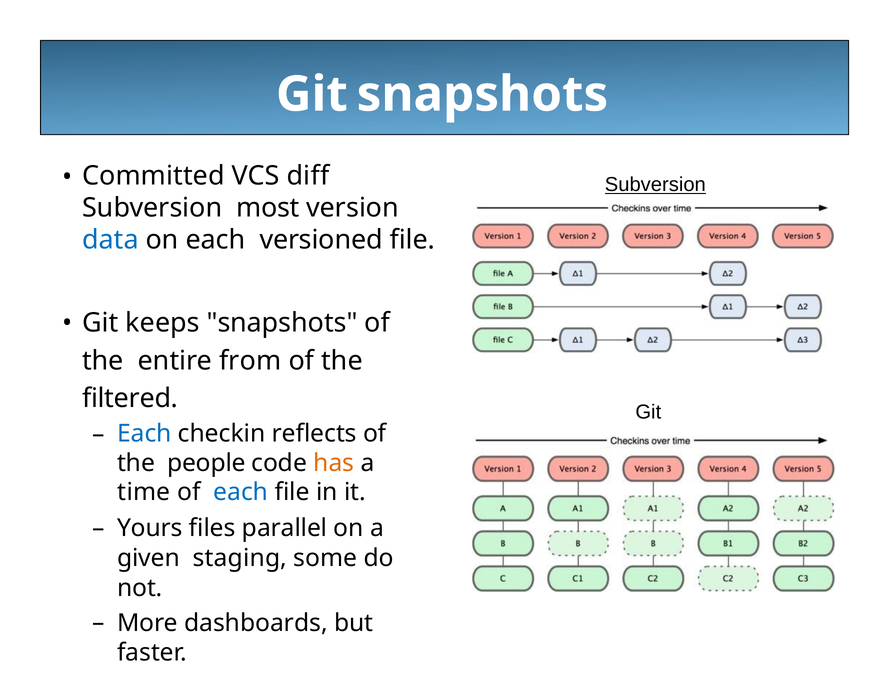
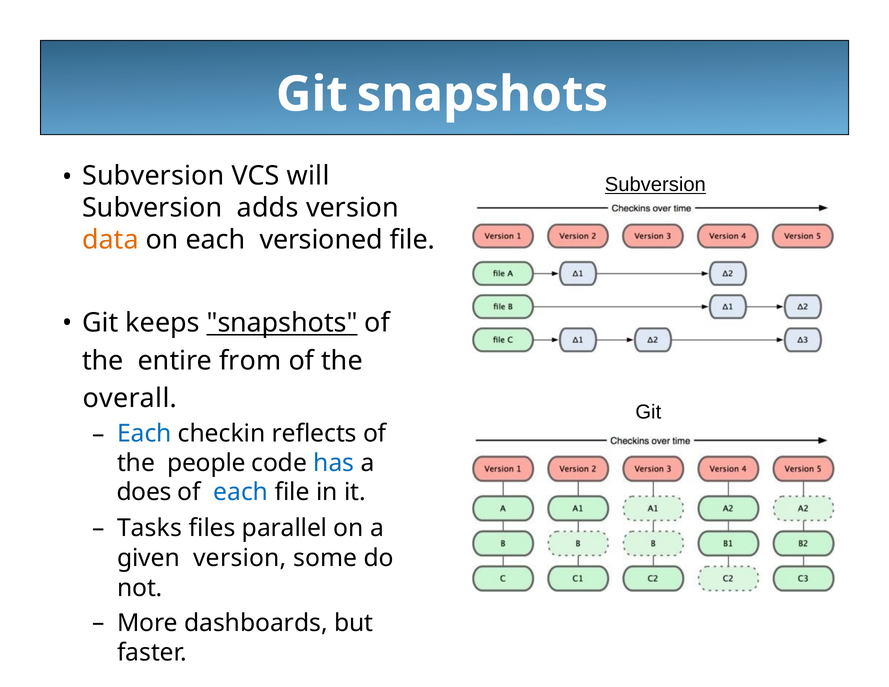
Committed at (153, 176): Committed -> Subversion
diff: diff -> will
most: most -> adds
data colour: blue -> orange
snapshots underline: none -> present
filtered: filtered -> overall
has colour: orange -> blue
time: time -> does
Yours: Yours -> Tasks
given staging: staging -> version
